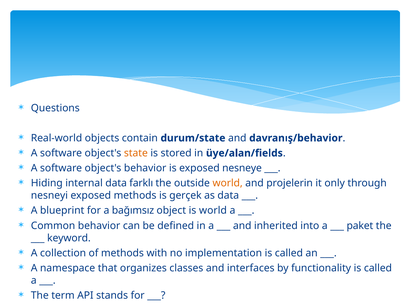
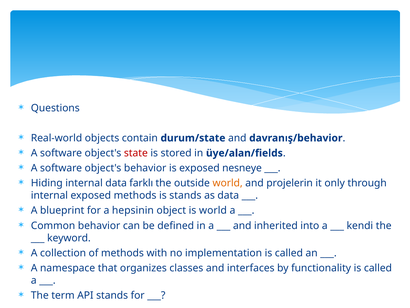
state colour: orange -> red
nesneyi at (49, 195): nesneyi -> internal
is gerçek: gerçek -> stands
bağımsız: bağımsız -> hepsinin
paket: paket -> kendi
